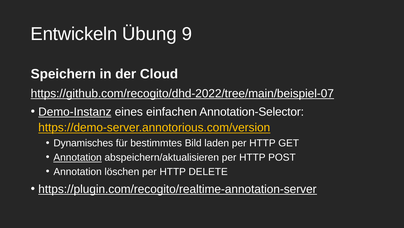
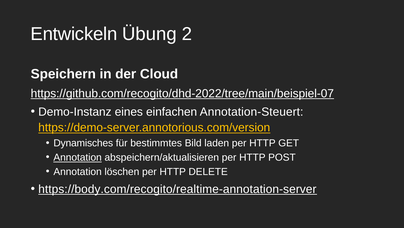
9: 9 -> 2
Demo-Instanz underline: present -> none
Annotation-Selector: Annotation-Selector -> Annotation-Steuert
https://plugin.com/recogito/realtime-annotation-server: https://plugin.com/recogito/realtime-annotation-server -> https://body.com/recogito/realtime-annotation-server
